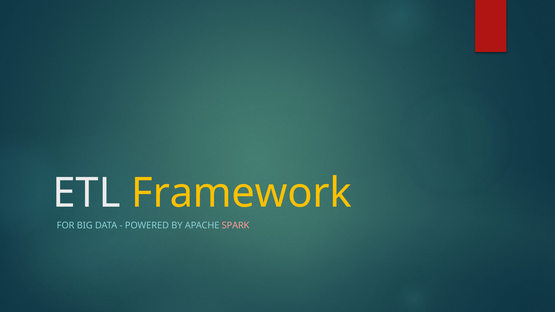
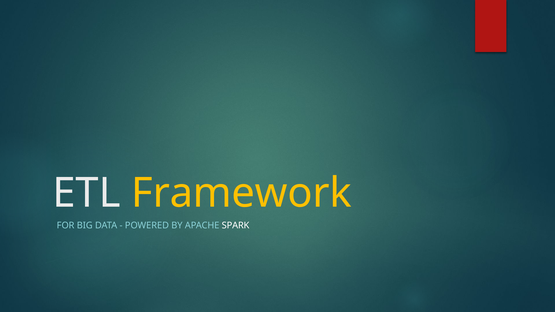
SPARK colour: pink -> white
